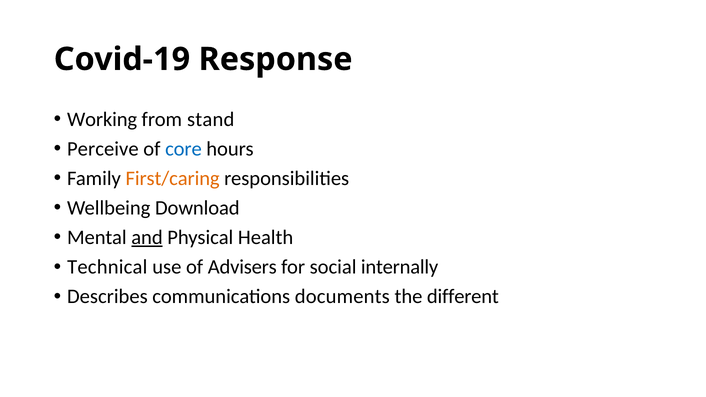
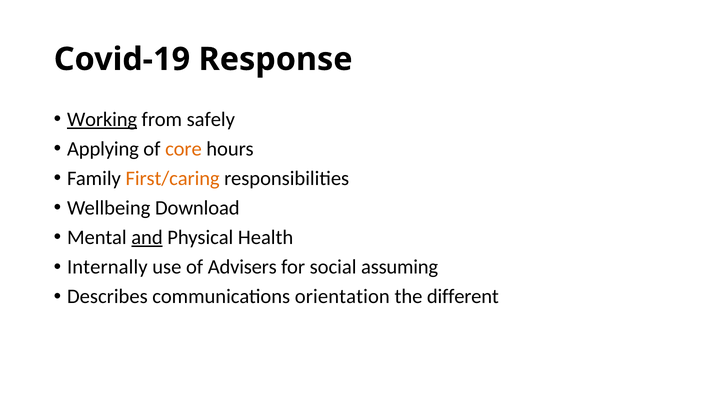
Working underline: none -> present
stand: stand -> safely
Perceive: Perceive -> Applying
core colour: blue -> orange
Technical: Technical -> Internally
internally: internally -> assuming
documents: documents -> orientation
